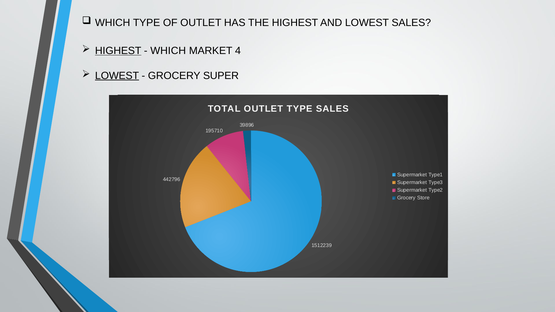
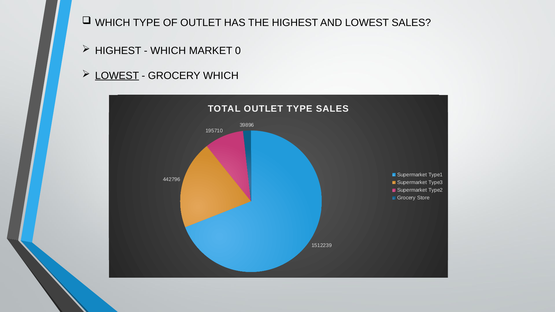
HIGHEST at (118, 51) underline: present -> none
4: 4 -> 0
GROCERY SUPER: SUPER -> WHICH
